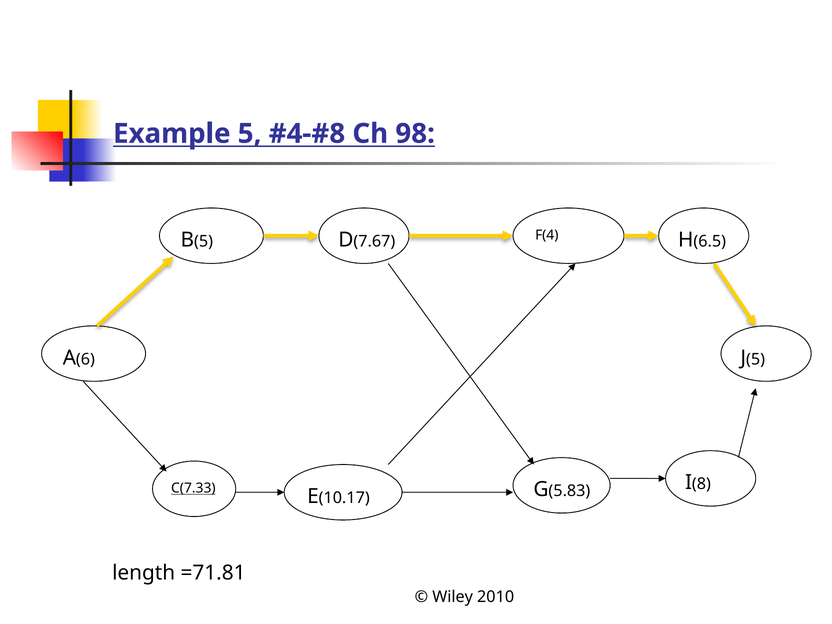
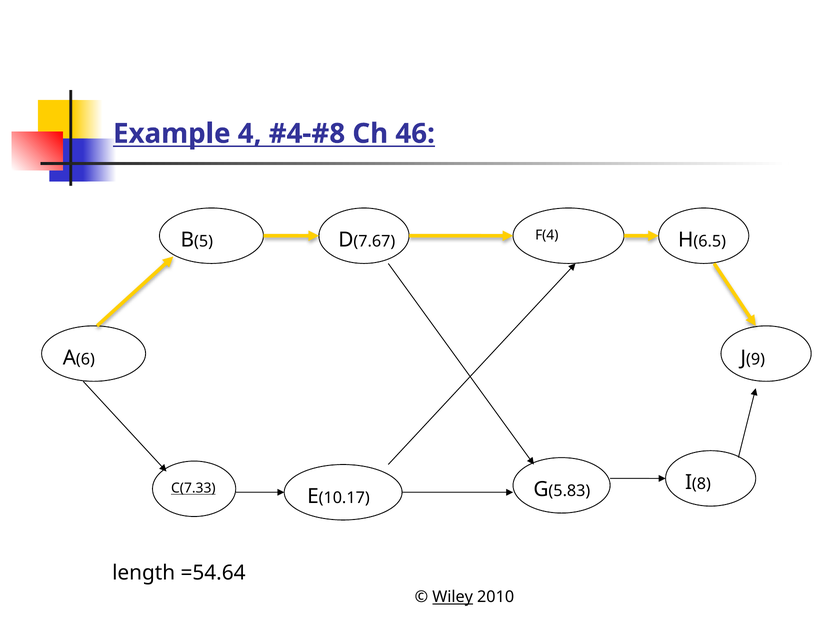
Example 5: 5 -> 4
98: 98 -> 46
5 at (756, 359): 5 -> 9
=71.81: =71.81 -> =54.64
Wiley underline: none -> present
